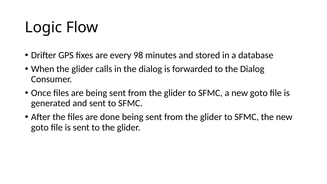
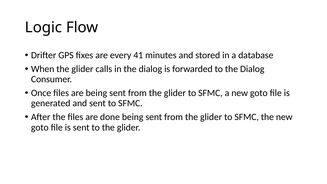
98: 98 -> 41
